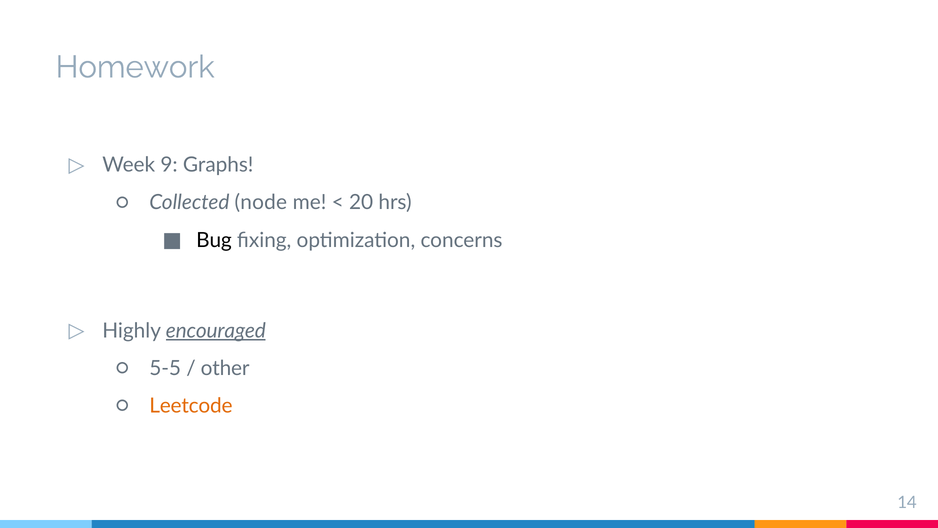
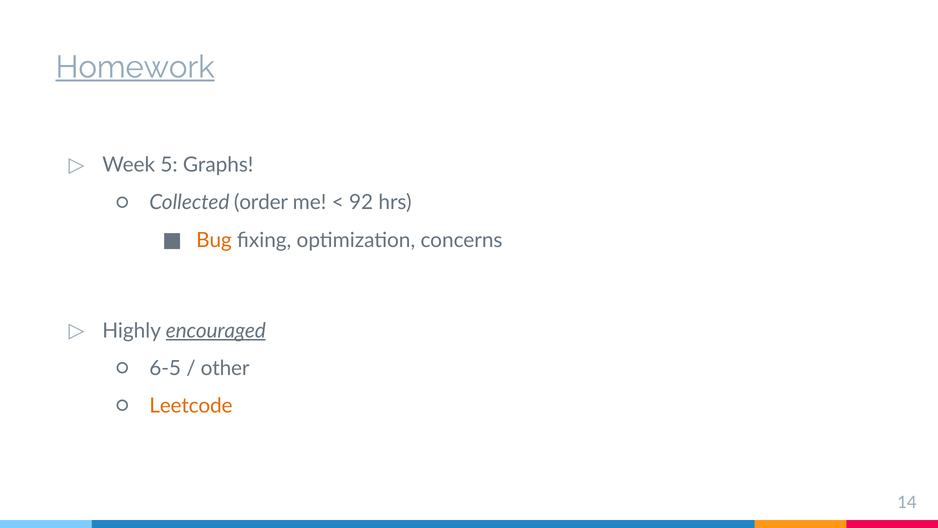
Homework underline: none -> present
9: 9 -> 5
node: node -> order
20: 20 -> 92
Bug colour: black -> orange
5-5: 5-5 -> 6-5
